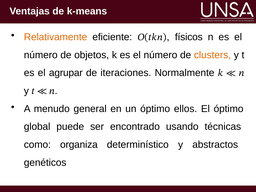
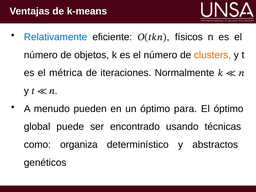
Relativamente colour: orange -> blue
agrupar: agrupar -> métrica
general: general -> pueden
ellos: ellos -> para
